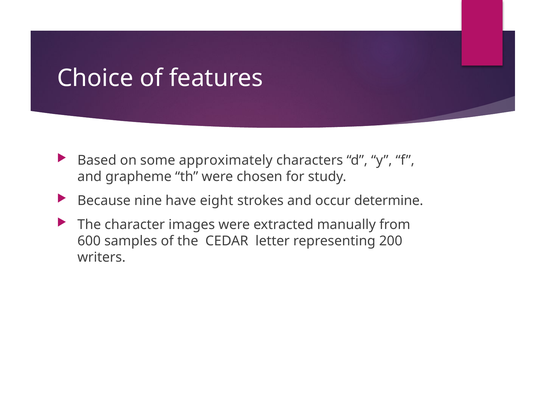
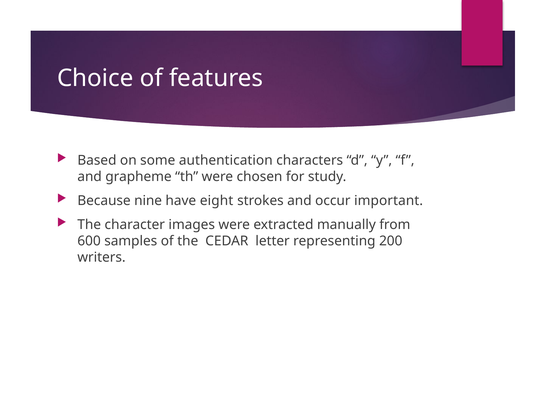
approximately: approximately -> authentication
determine: determine -> important
